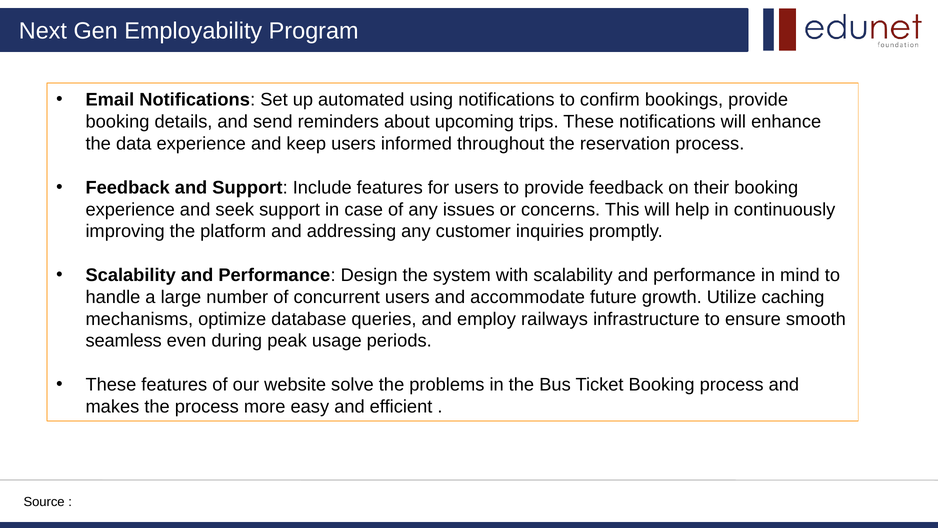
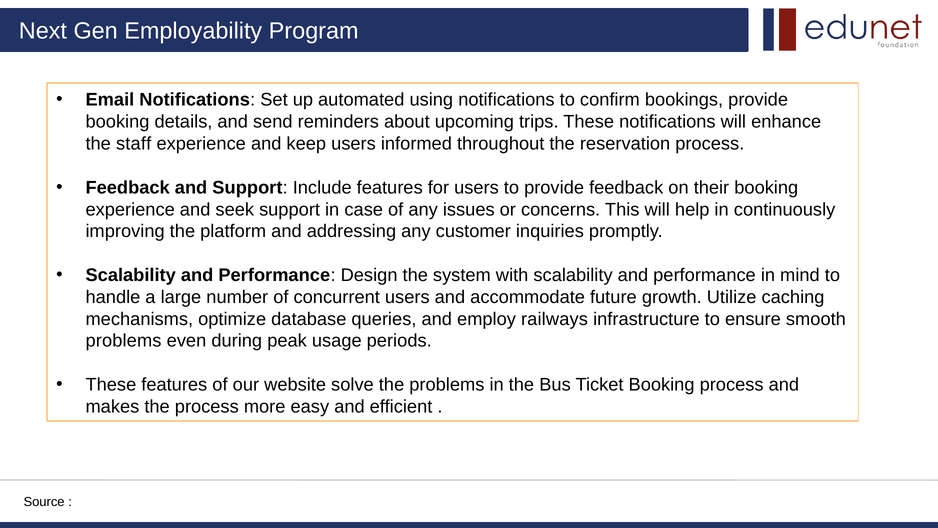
data: data -> staff
seamless at (124, 341): seamless -> problems
